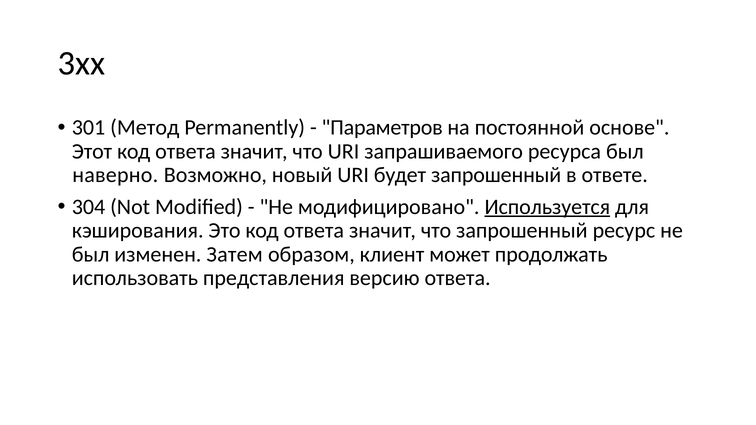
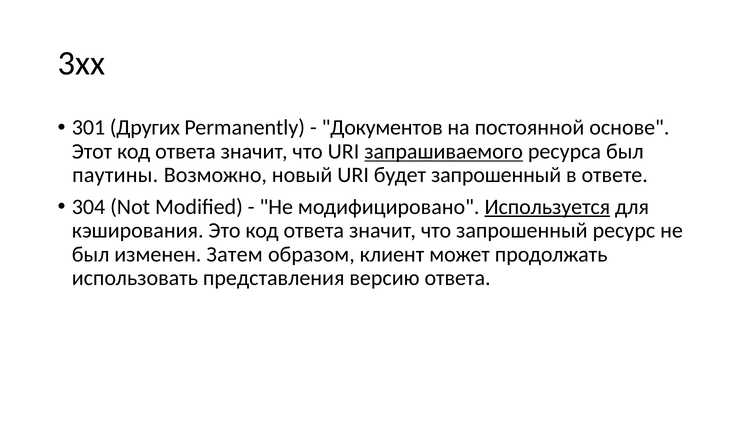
Метод: Метод -> Других
Параметров: Параметров -> Документов
запрашиваемого underline: none -> present
наверно: наверно -> паутины
